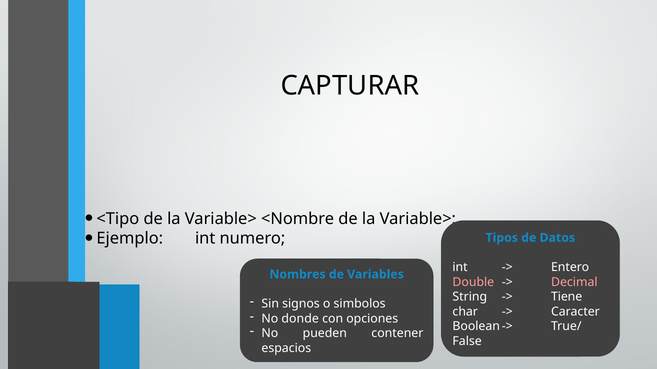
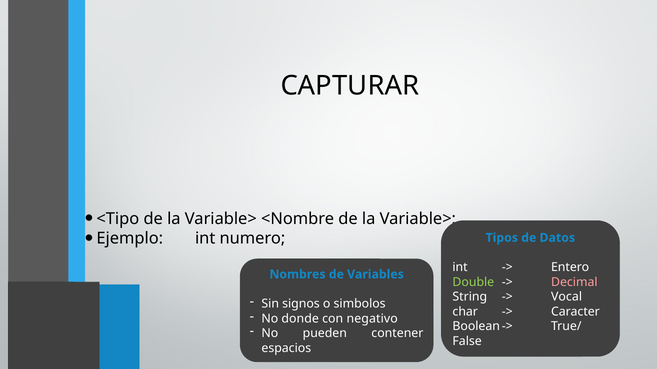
Double colour: pink -> light green
Tiene: Tiene -> Vocal
opciones: opciones -> negativo
